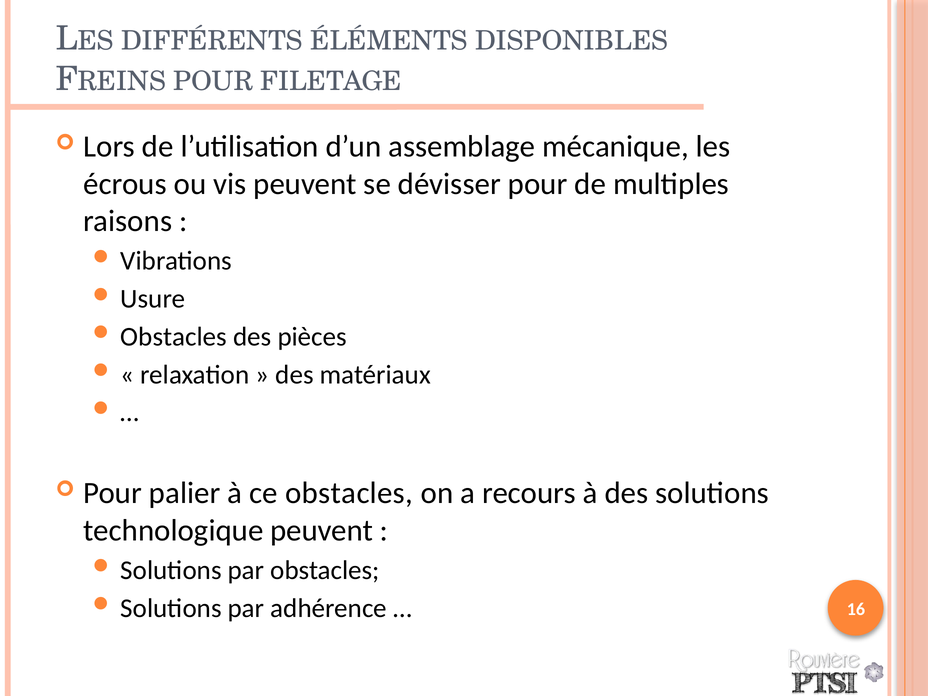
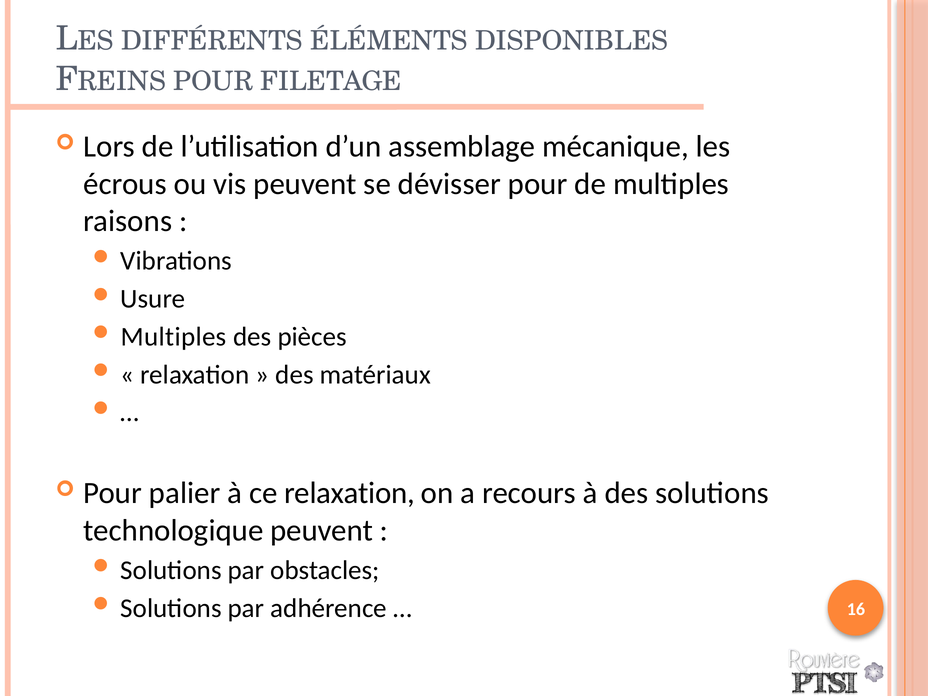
Obstacles at (174, 337): Obstacles -> Multiples
ce obstacles: obstacles -> relaxation
